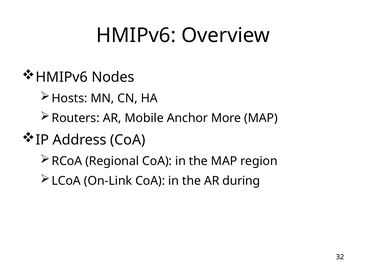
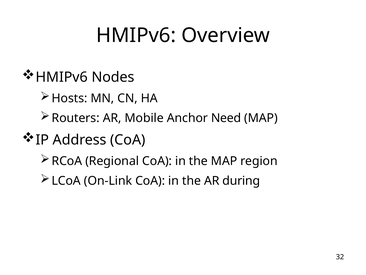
More: More -> Need
